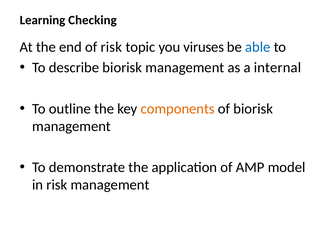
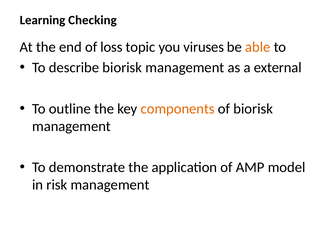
of risk: risk -> loss
able colour: blue -> orange
internal: internal -> external
